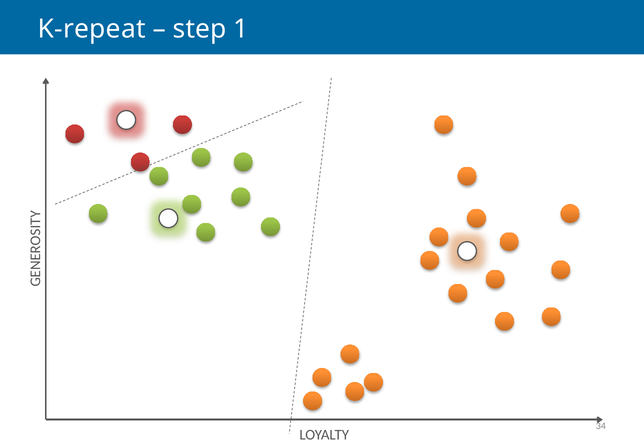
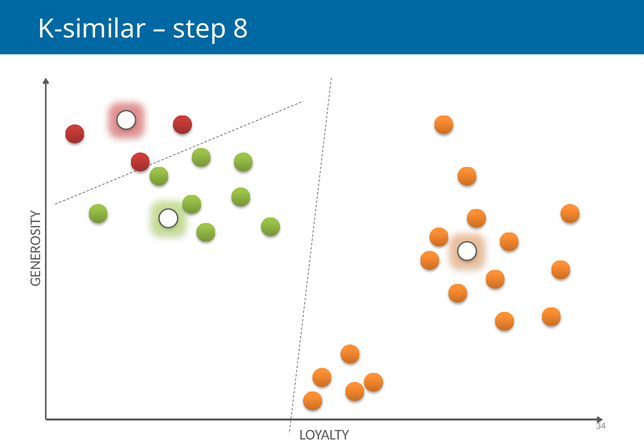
K-repeat: K-repeat -> K-similar
1: 1 -> 8
